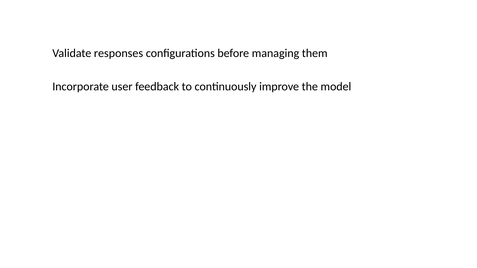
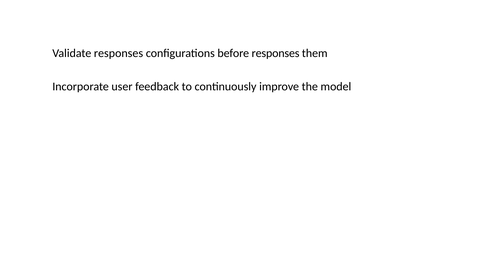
before managing: managing -> responses
